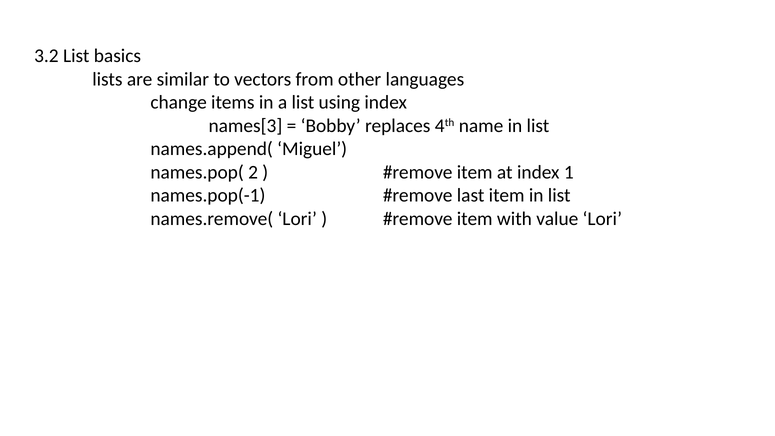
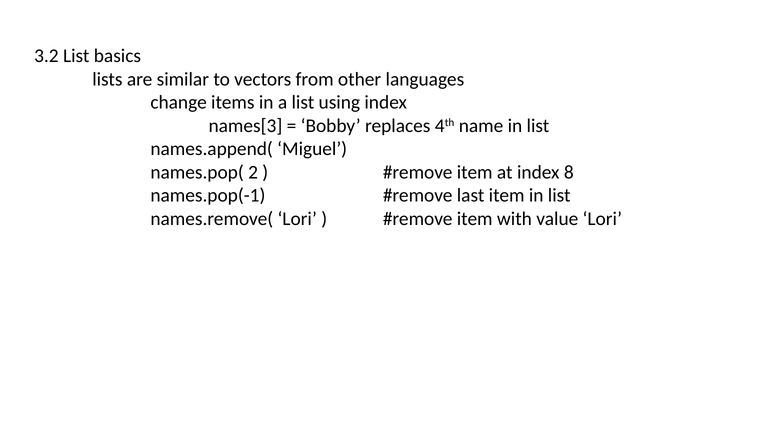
1: 1 -> 8
